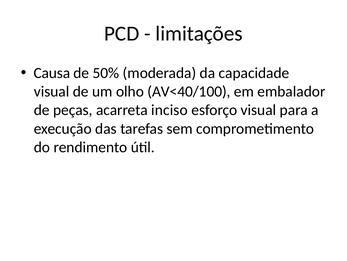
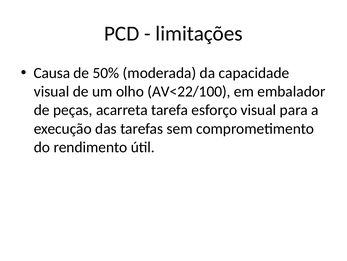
AV<40/100: AV<40/100 -> AV<22/100
inciso: inciso -> tarefa
